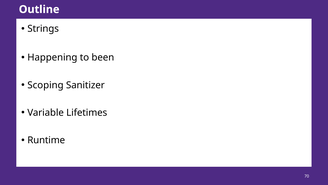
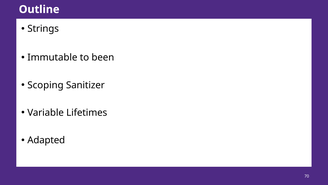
Happening: Happening -> Immutable
Runtime: Runtime -> Adapted
